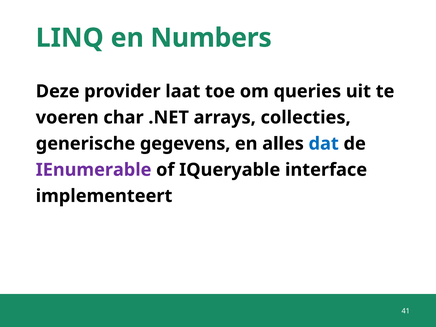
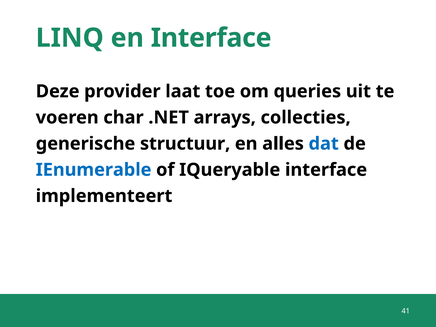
en Numbers: Numbers -> Interface
gegevens: gegevens -> structuur
IEnumerable colour: purple -> blue
